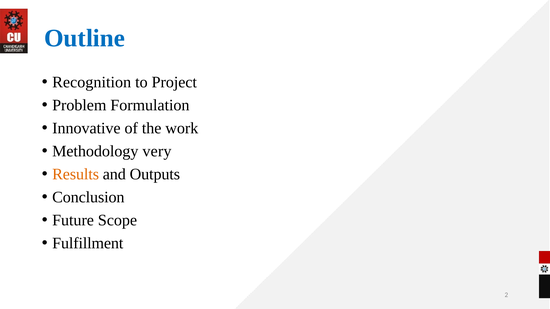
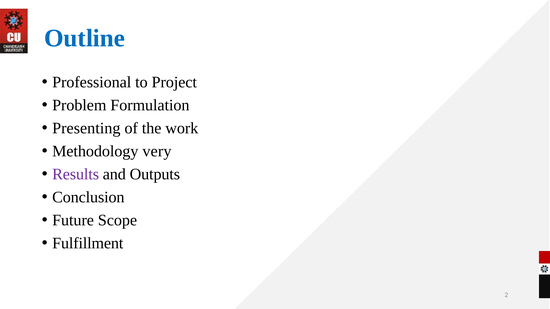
Recognition: Recognition -> Professional
Innovative: Innovative -> Presenting
Results colour: orange -> purple
